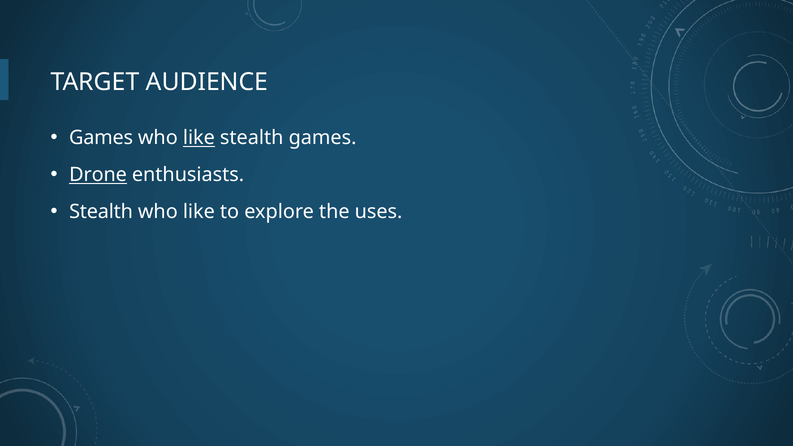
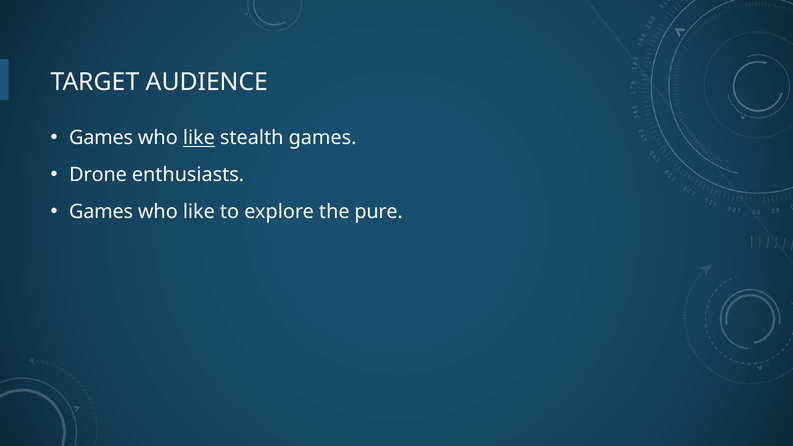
Drone underline: present -> none
Stealth at (101, 212): Stealth -> Games
uses: uses -> pure
